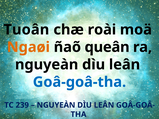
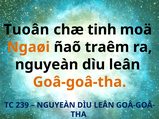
roài: roài -> tinh
queân: queân -> traêm
Goâ-goâ-tha colour: blue -> orange
